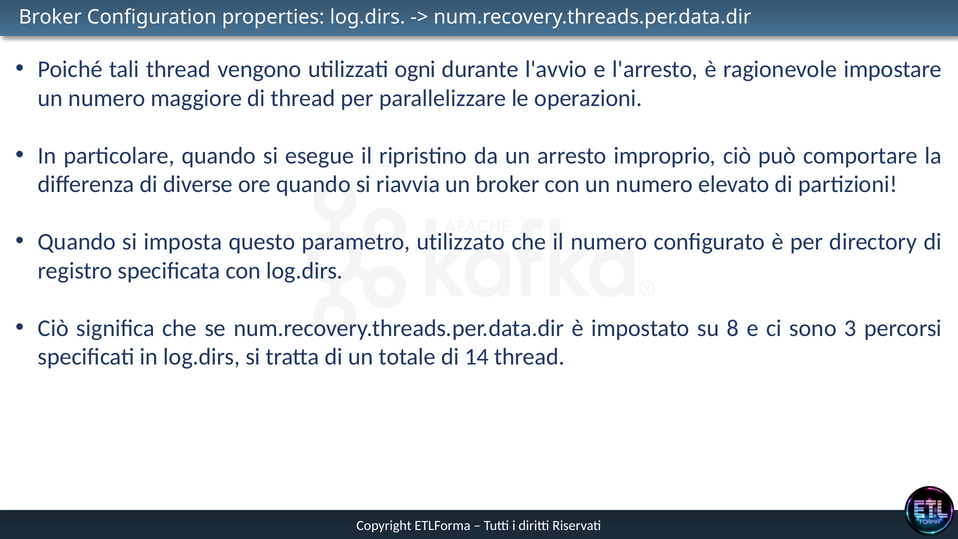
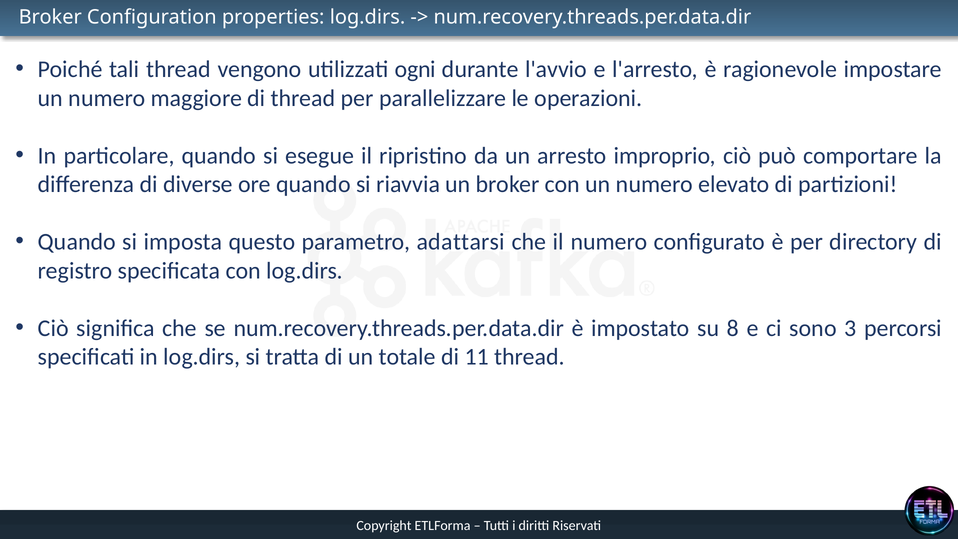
utilizzato: utilizzato -> adattarsi
14: 14 -> 11
